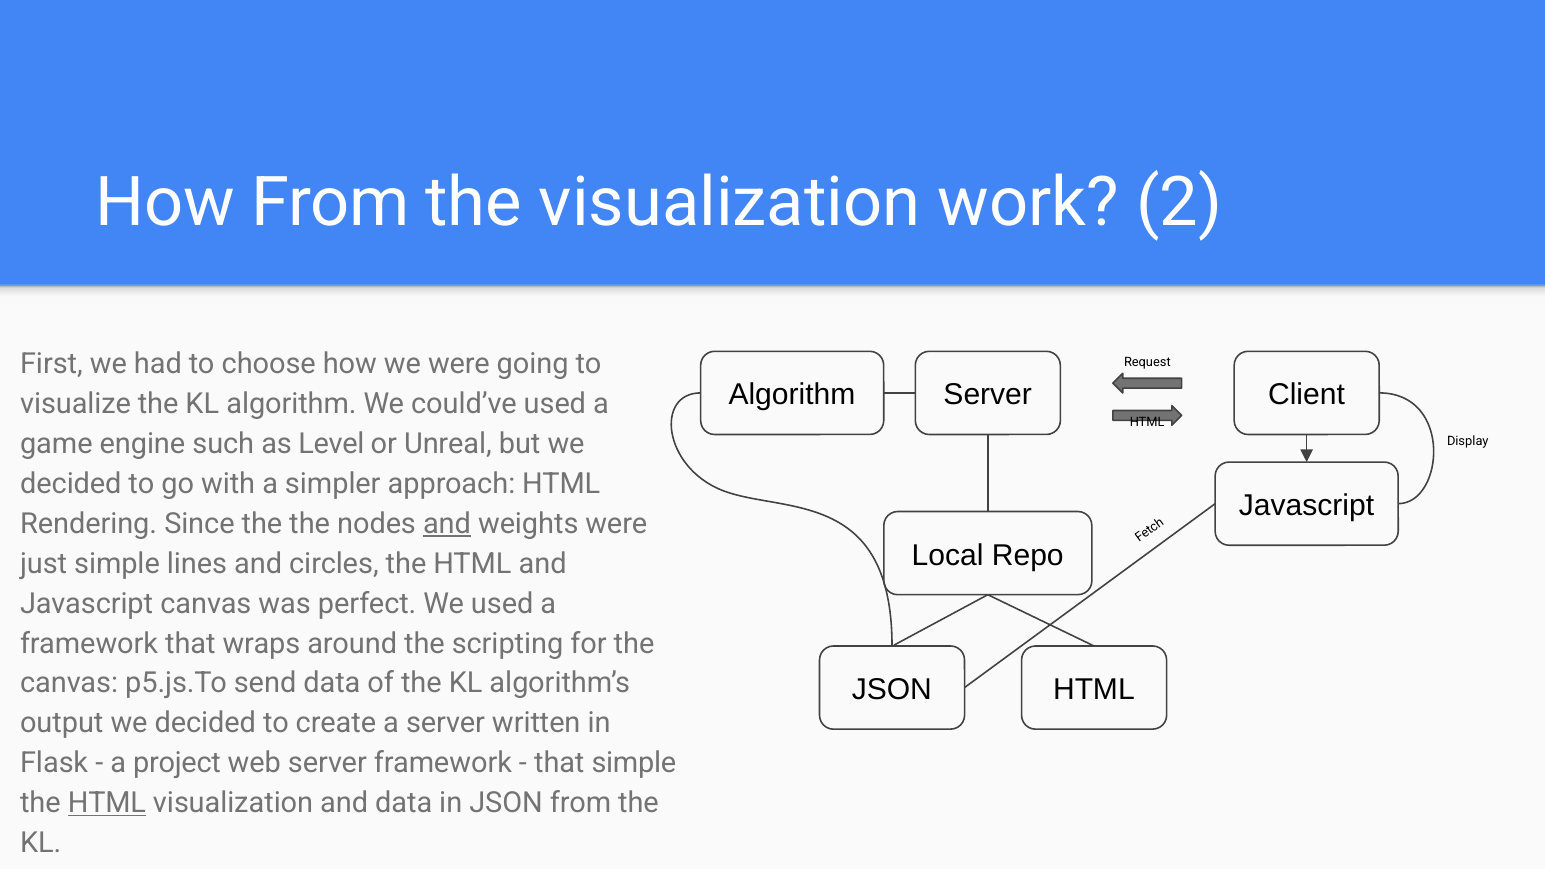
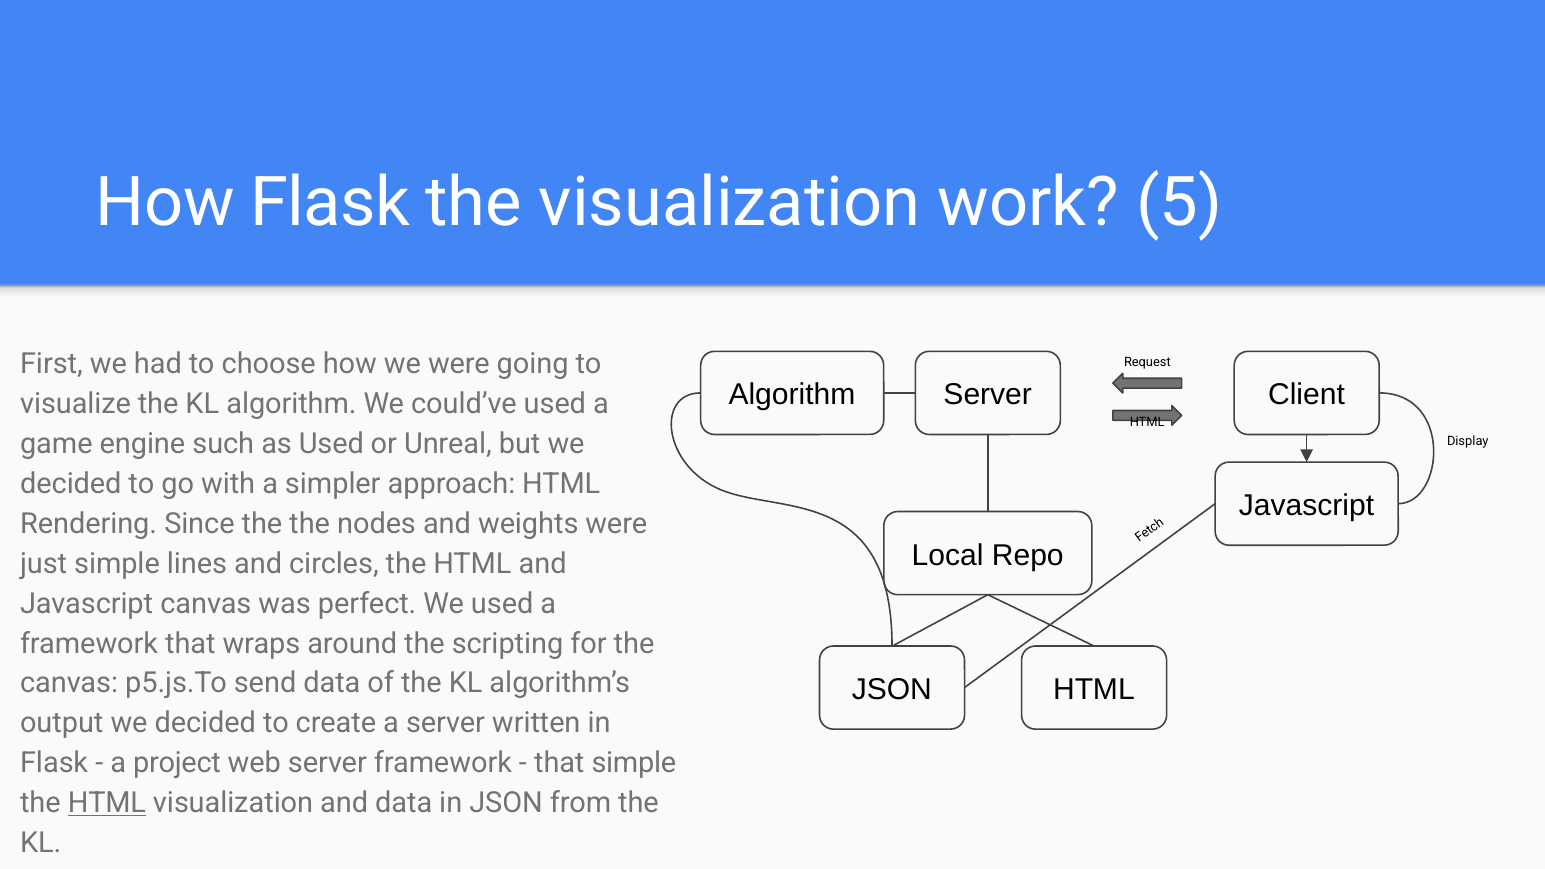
How From: From -> Flask
2: 2 -> 5
as Level: Level -> Used
and at (447, 524) underline: present -> none
